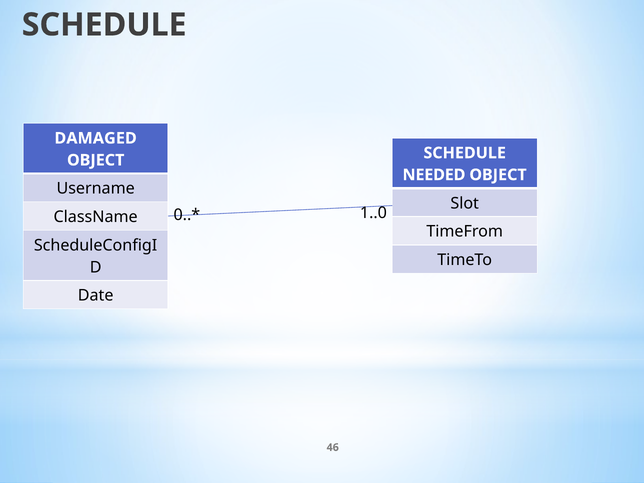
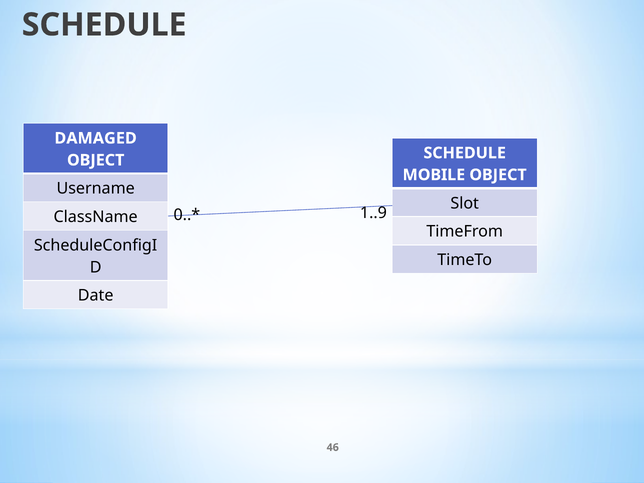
NEEDED: NEEDED -> MOBILE
1..0: 1..0 -> 1..9
